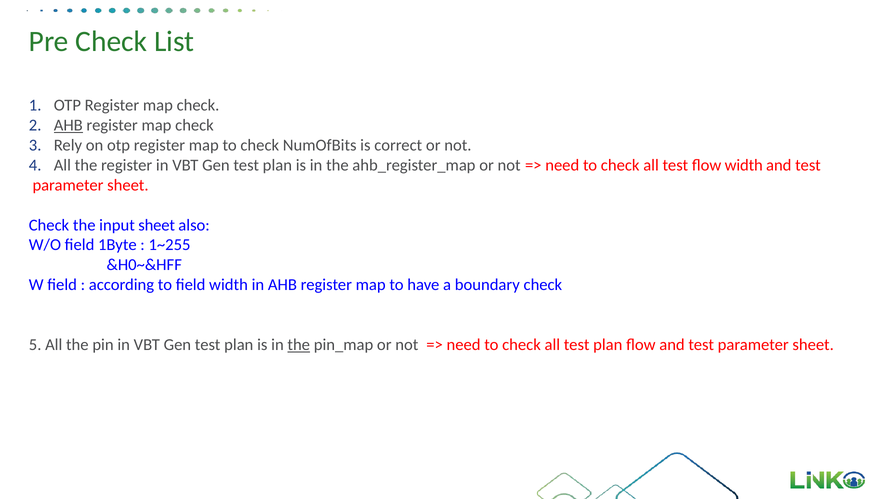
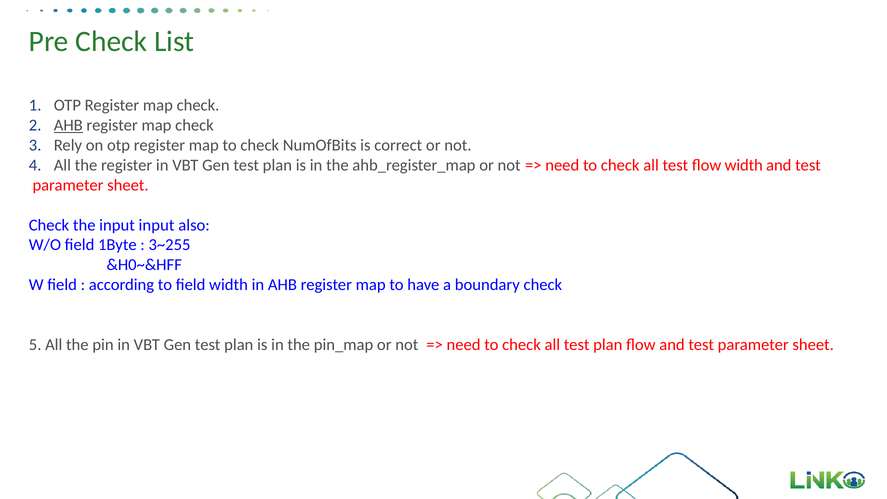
input sheet: sheet -> input
1~255: 1~255 -> 3~255
the at (299, 345) underline: present -> none
